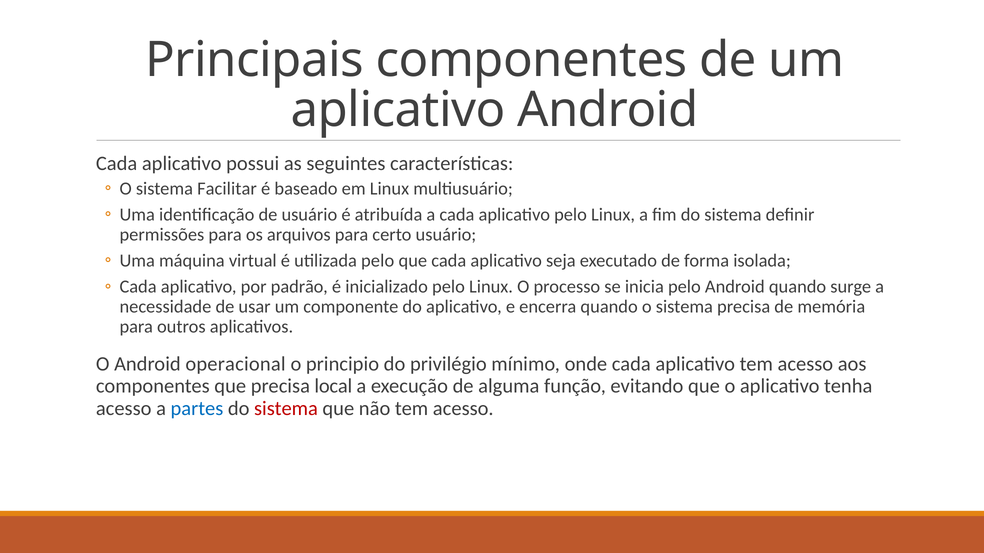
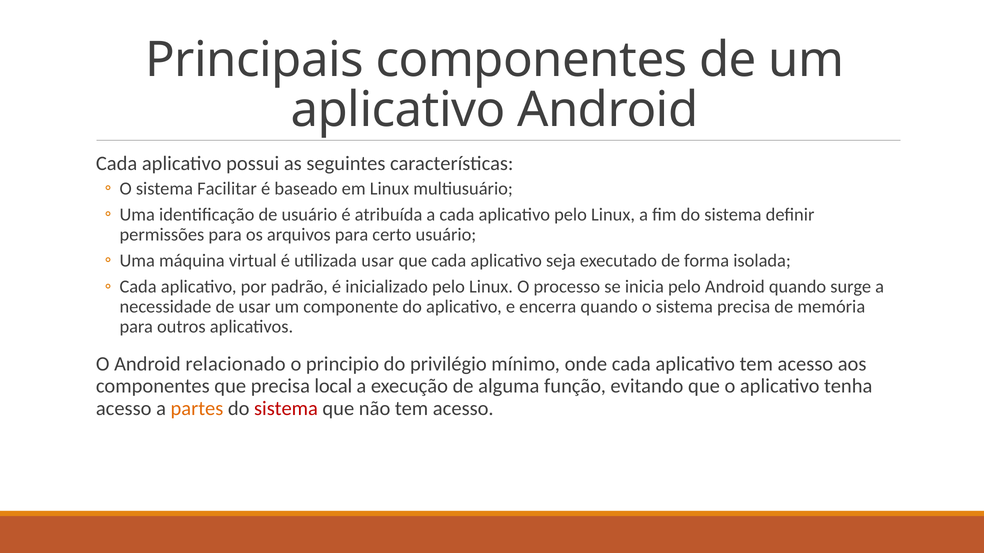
utilizada pelo: pelo -> usar
operacional: operacional -> relacionado
partes colour: blue -> orange
